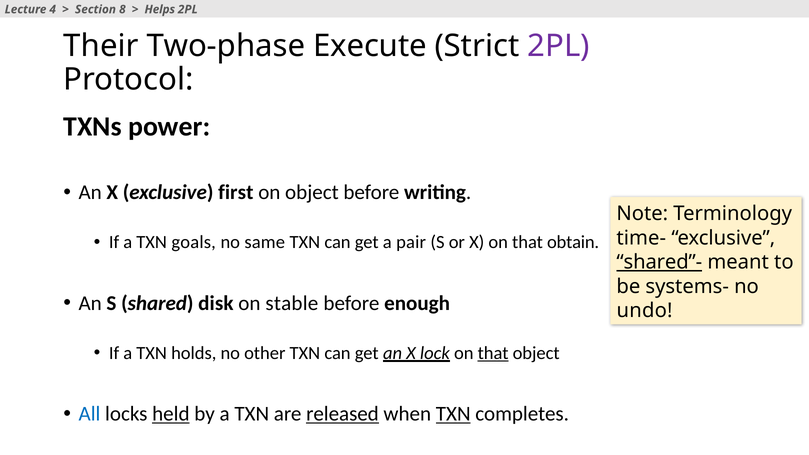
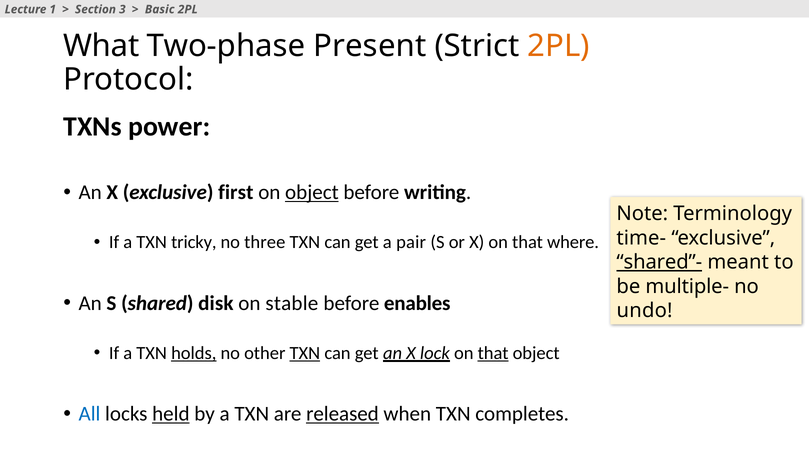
4: 4 -> 1
8: 8 -> 3
Helps: Helps -> Basic
Their: Their -> What
Execute: Execute -> Present
2PL at (559, 46) colour: purple -> orange
object at (312, 192) underline: none -> present
goals: goals -> tricky
same: same -> three
obtain: obtain -> where
systems-: systems- -> multiple-
enough: enough -> enables
holds underline: none -> present
TXN at (305, 353) underline: none -> present
TXN at (453, 414) underline: present -> none
